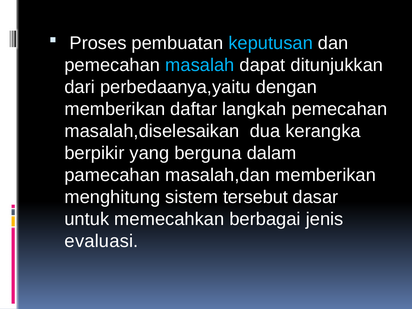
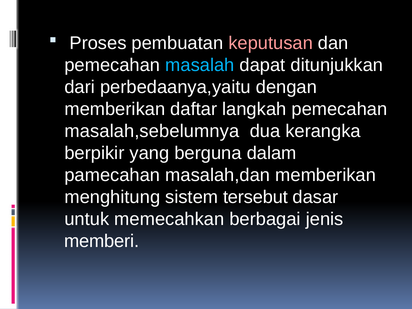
keputusan colour: light blue -> pink
masalah,diselesaikan: masalah,diselesaikan -> masalah,sebelumnya
evaluasi: evaluasi -> memberi
